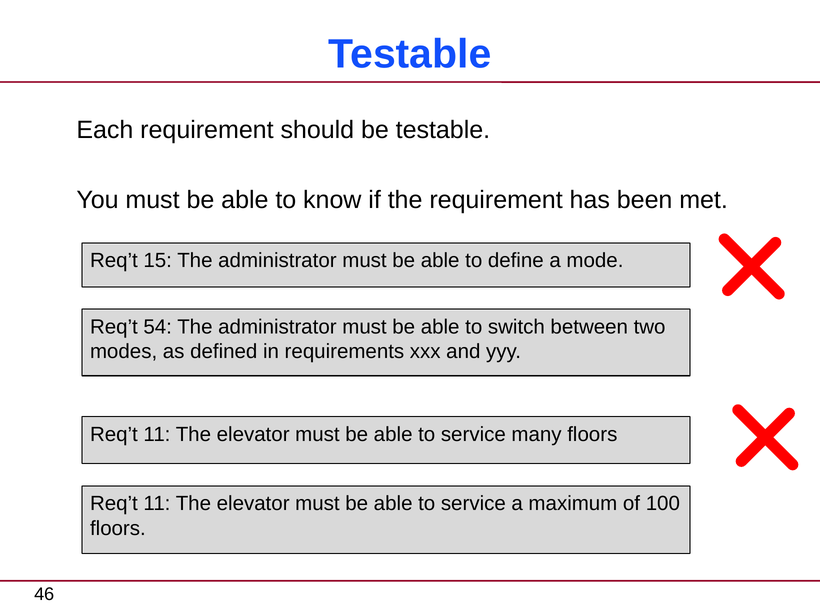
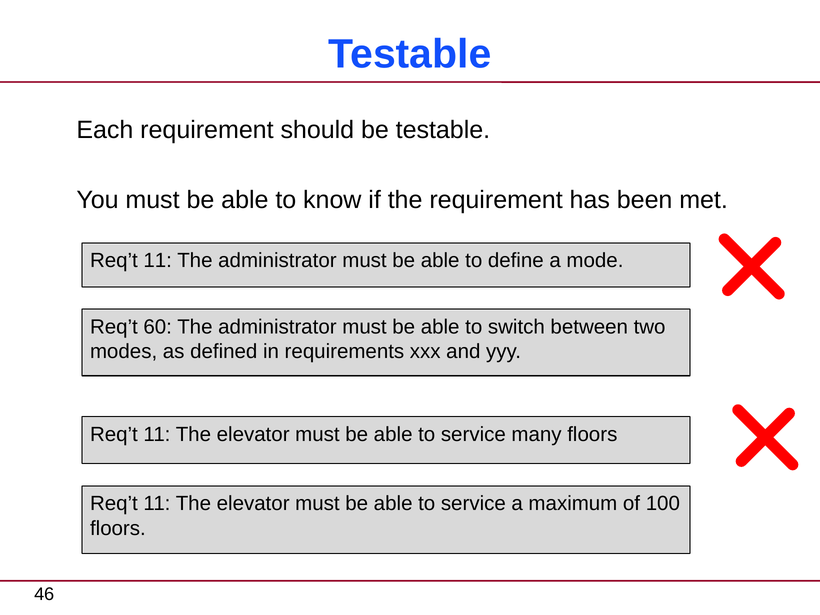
15 at (158, 261): 15 -> 11
54: 54 -> 60
